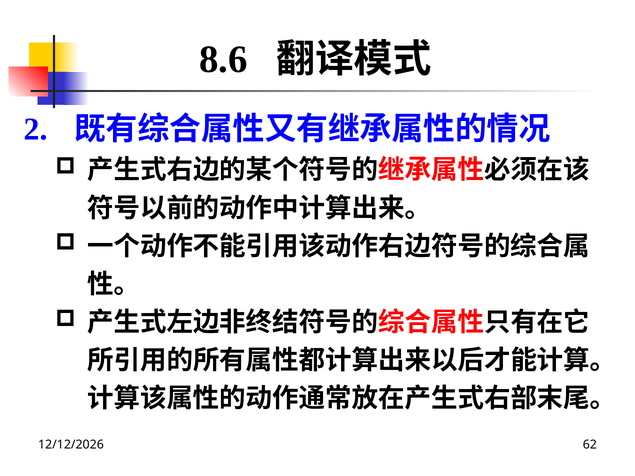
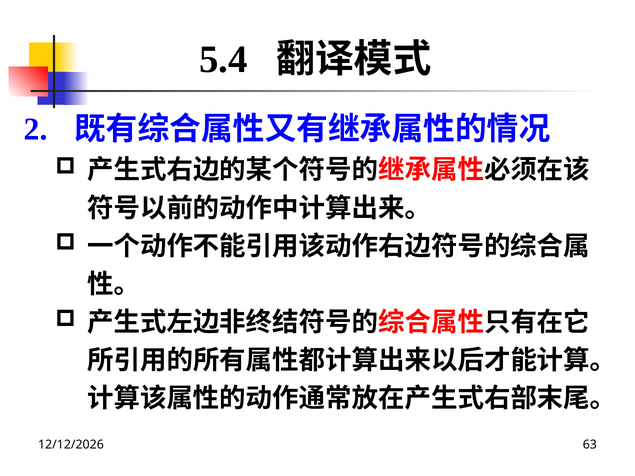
8.6: 8.6 -> 5.4
62: 62 -> 63
